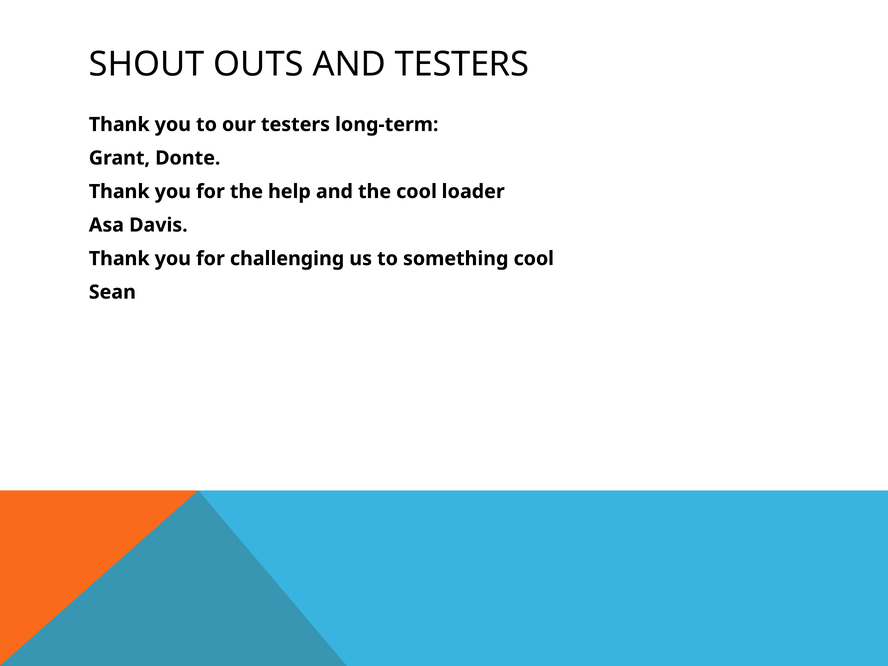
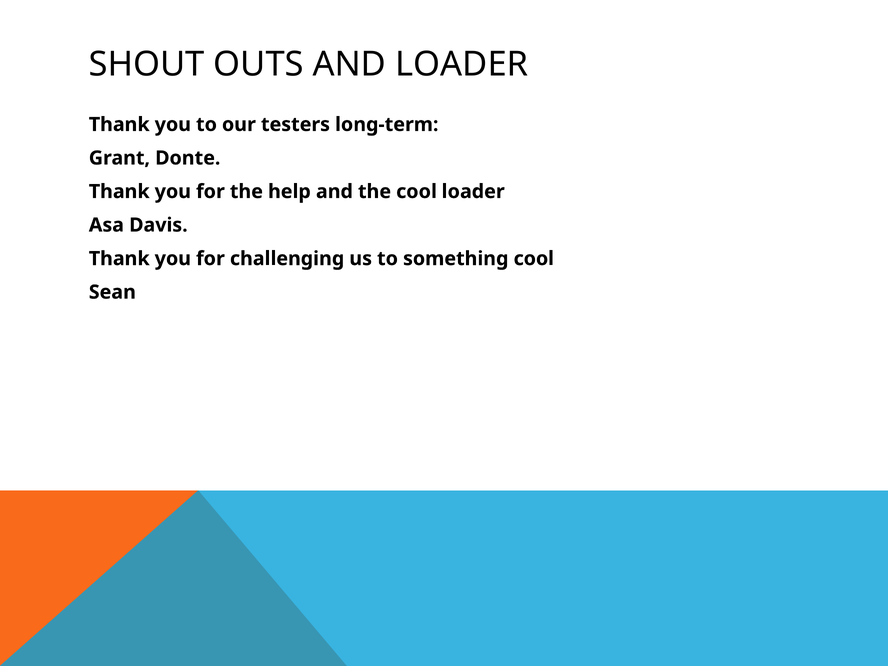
AND TESTERS: TESTERS -> LOADER
